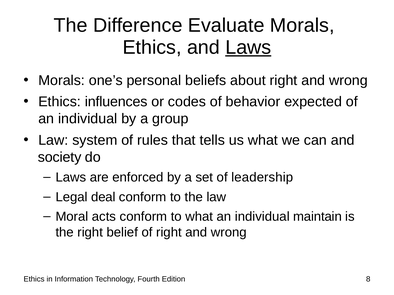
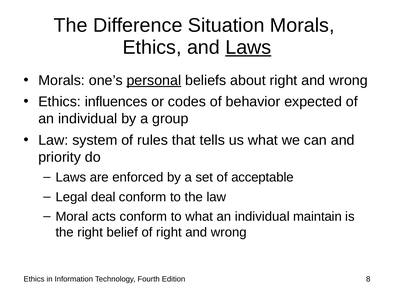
Evaluate: Evaluate -> Situation
personal underline: none -> present
society: society -> priority
leadership: leadership -> acceptable
